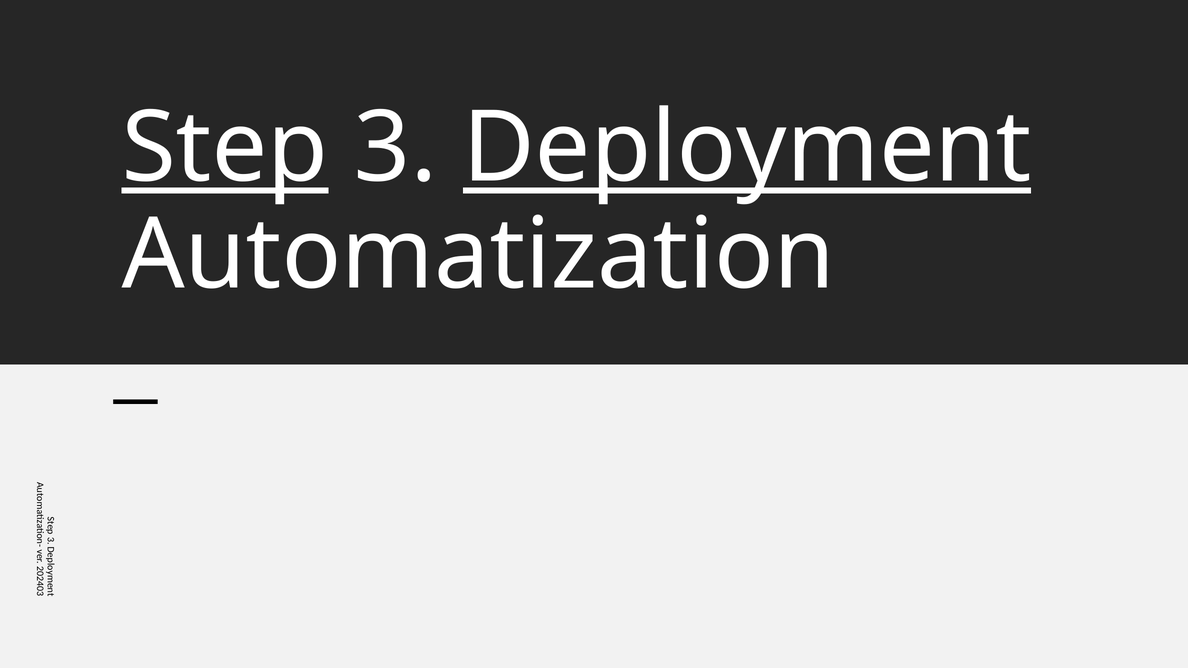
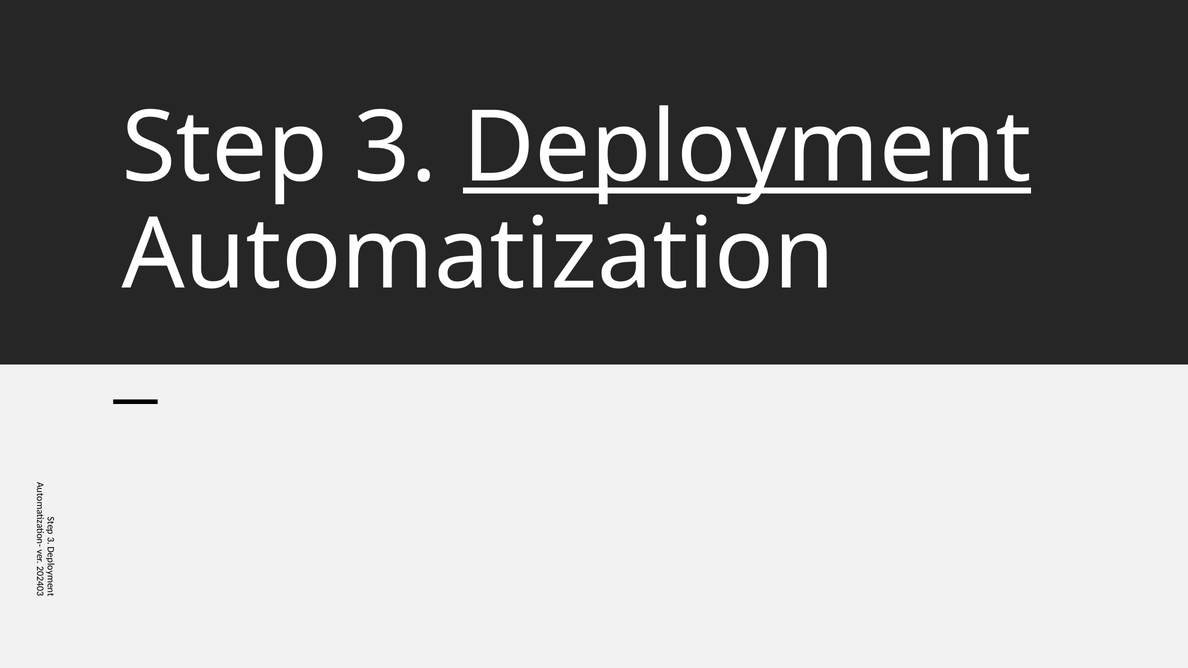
Step underline: present -> none
